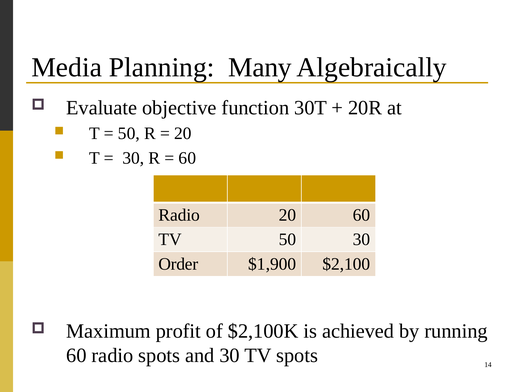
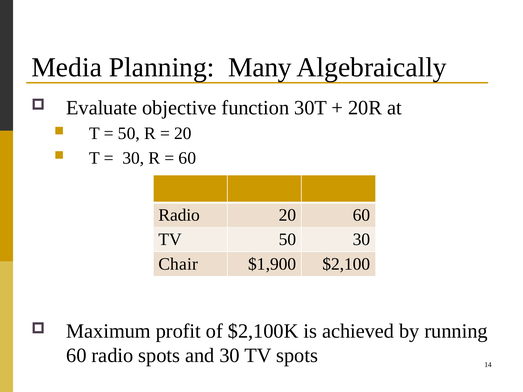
Order: Order -> Chair
